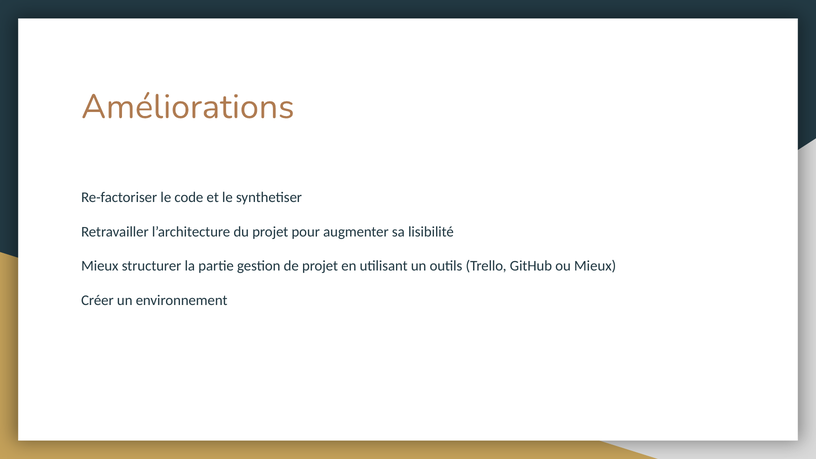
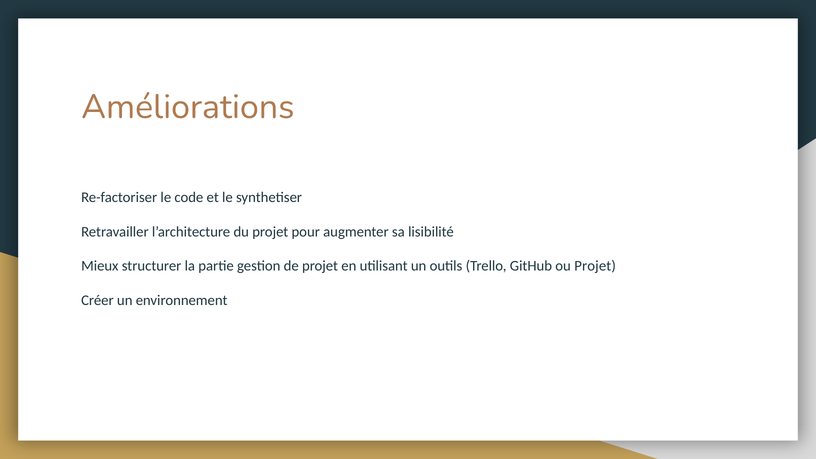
ou Mieux: Mieux -> Projet
